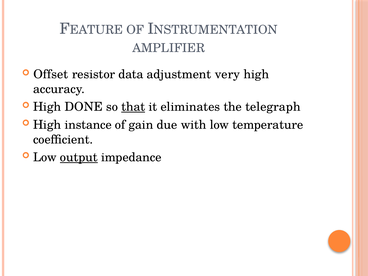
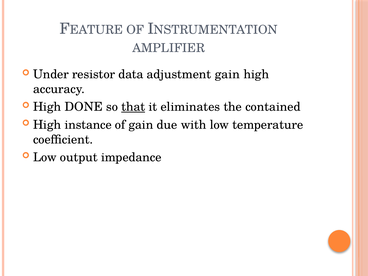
Offset: Offset -> Under
adjustment very: very -> gain
telegraph: telegraph -> contained
output underline: present -> none
